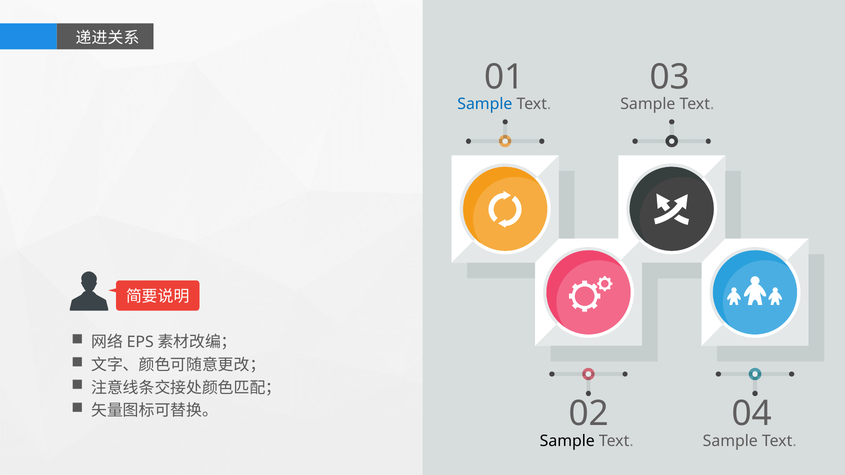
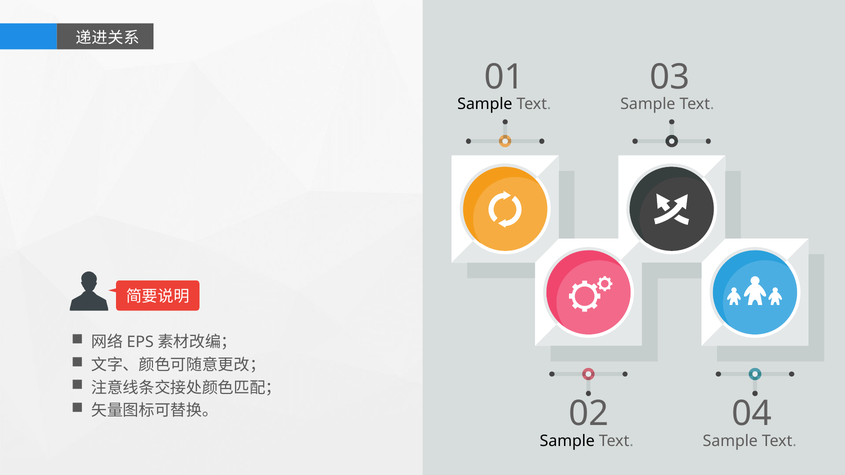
Sample at (485, 104) colour: blue -> black
